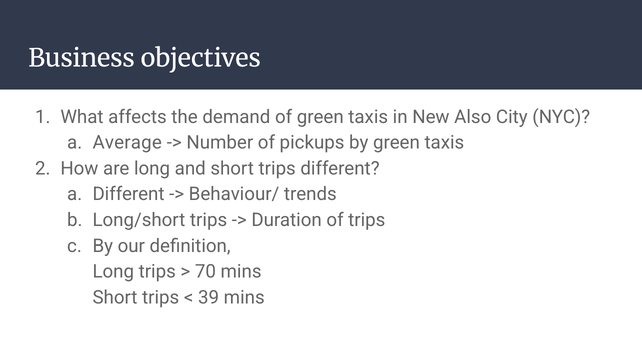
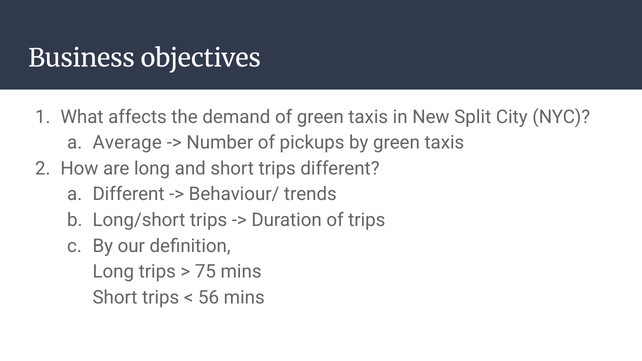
Also: Also -> Split
70: 70 -> 75
39: 39 -> 56
